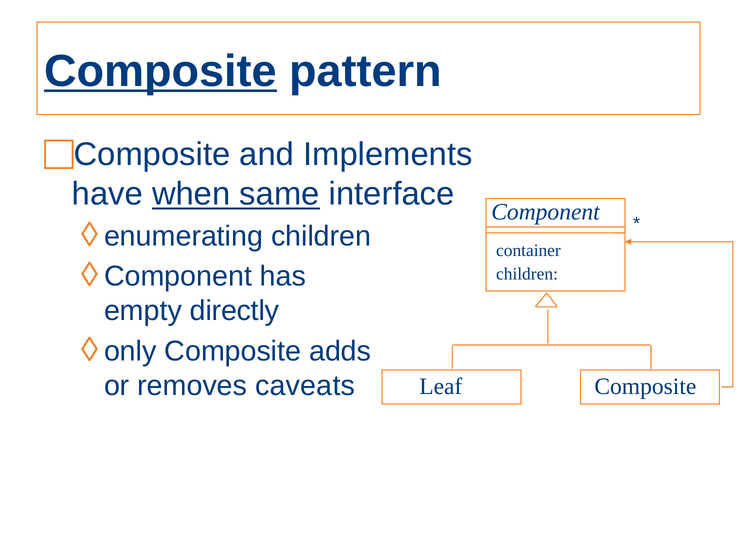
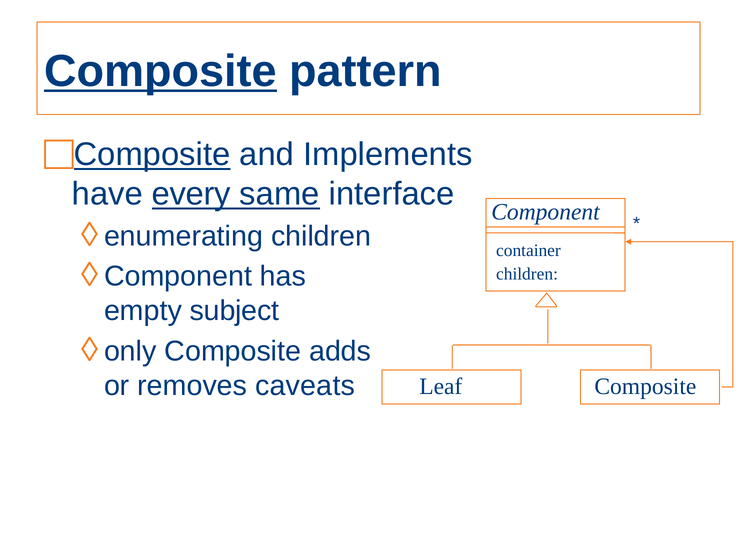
Composite at (152, 155) underline: none -> present
when: when -> every
directly: directly -> subject
